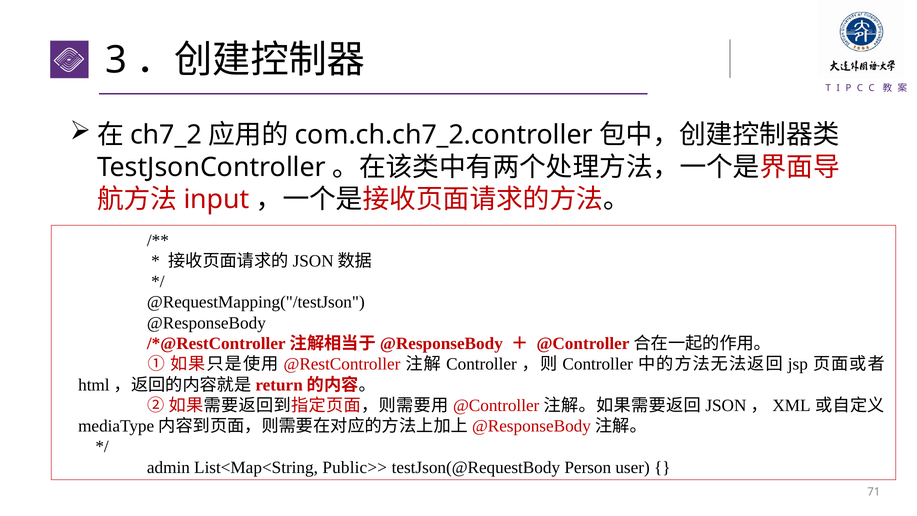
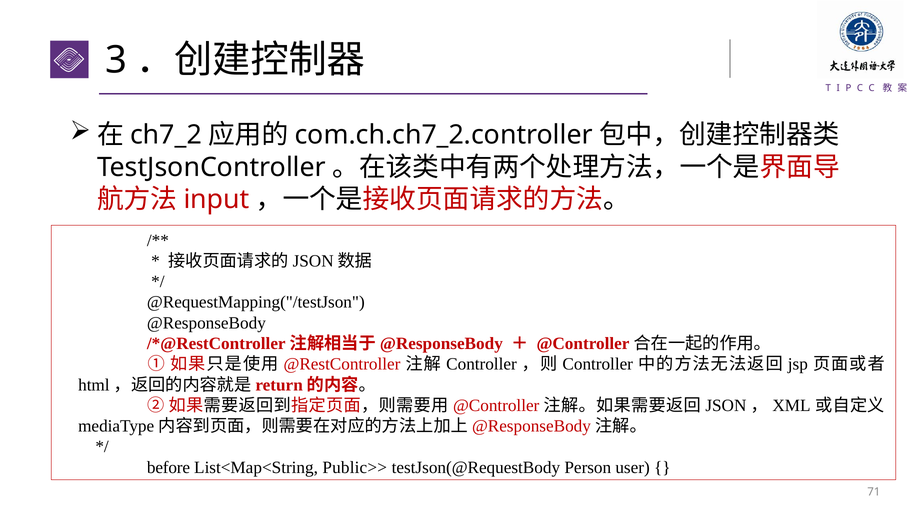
admin: admin -> before
